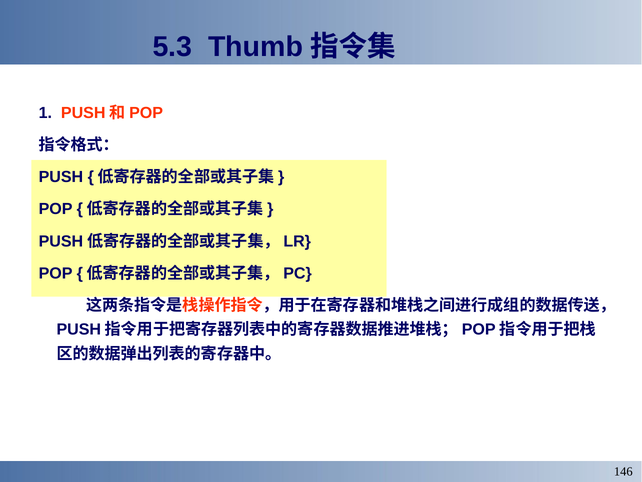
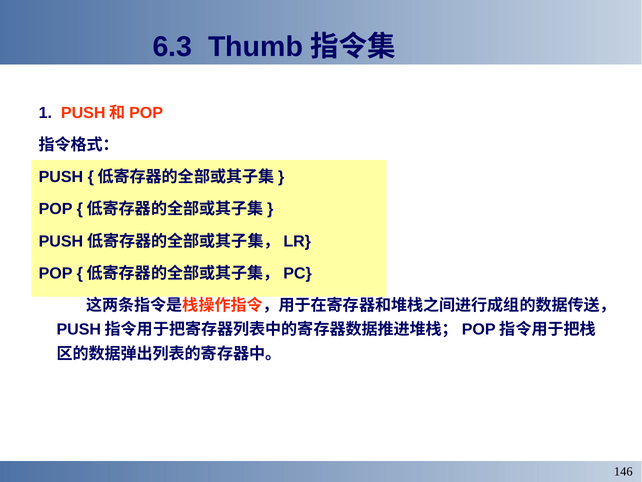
5.3: 5.3 -> 6.3
